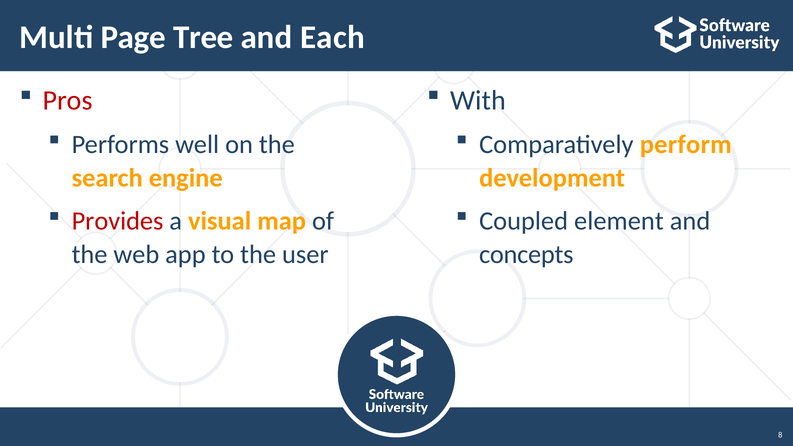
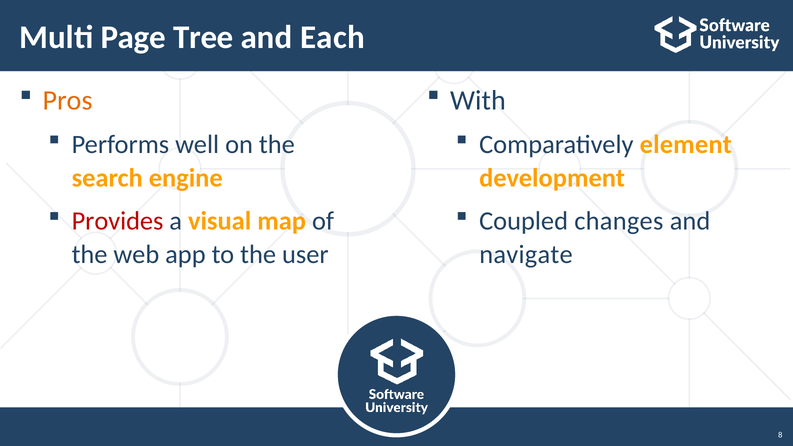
Pros colour: red -> orange
perform: perform -> element
element: element -> changes
concepts: concepts -> navigate
